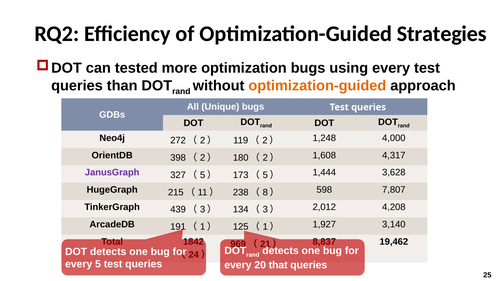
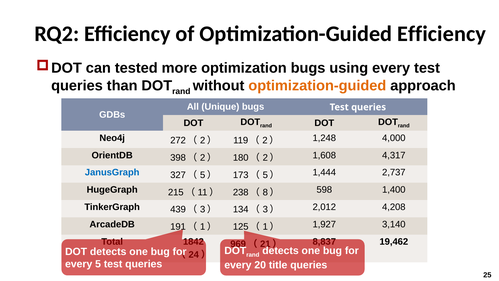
Optimization-Guided Strategies: Strategies -> Efficiency
JanusGraph colour: purple -> blue
3,628: 3,628 -> 2,737
7,807: 7,807 -> 1,400
that: that -> title
